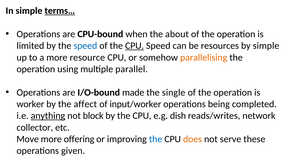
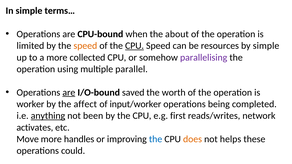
terms… underline: present -> none
speed at (85, 46) colour: blue -> orange
resource: resource -> collected
parallelising colour: orange -> purple
are at (69, 93) underline: none -> present
made: made -> saved
single: single -> worth
block: block -> been
dish: dish -> first
collector: collector -> activates
offering: offering -> handles
serve: serve -> helps
given: given -> could
